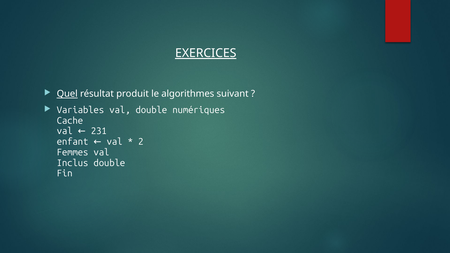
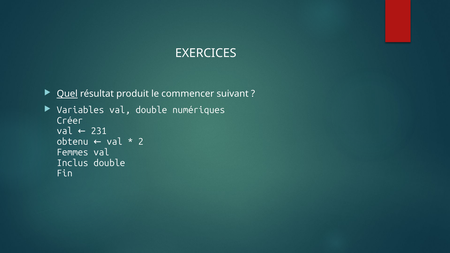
EXERCICES underline: present -> none
algorithmes: algorithmes -> commencer
Cache: Cache -> Créer
enfant: enfant -> obtenu
